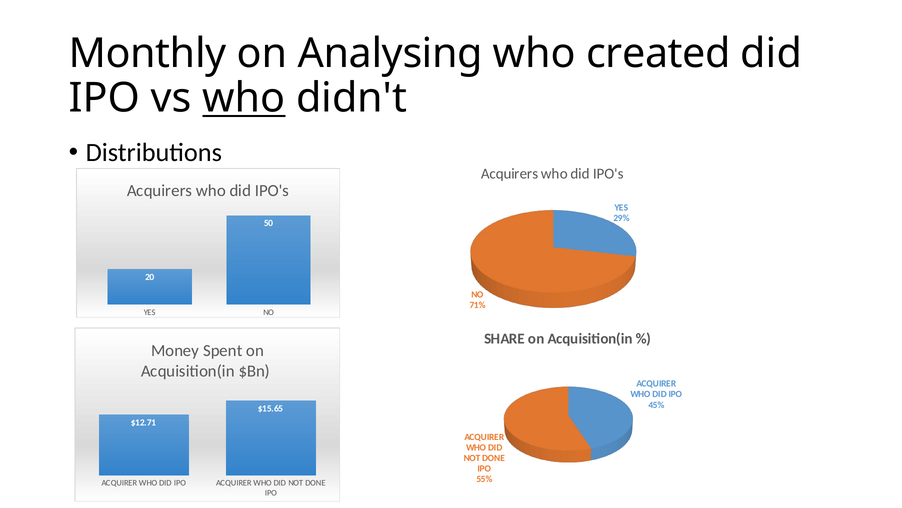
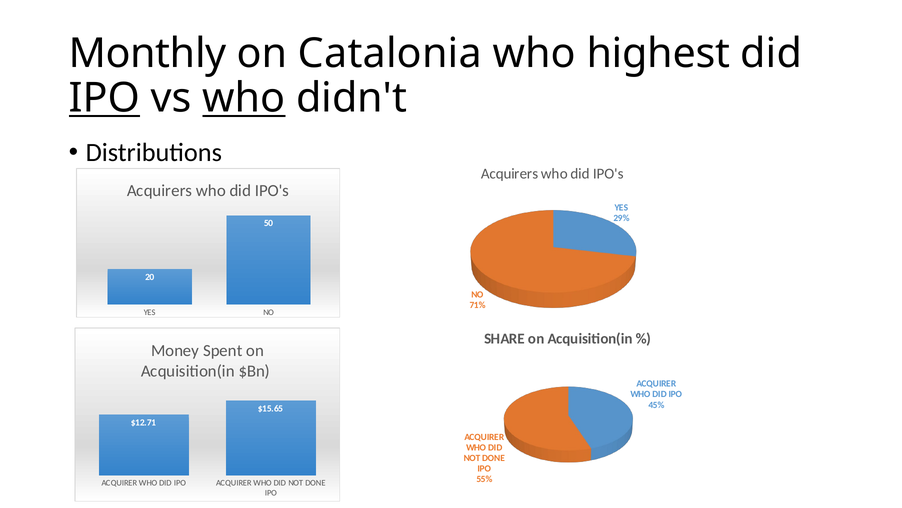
Analysing: Analysing -> Catalonia
created: created -> highest
IPO at (104, 98) underline: none -> present
